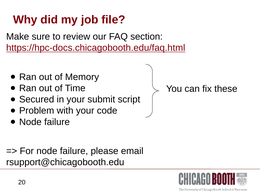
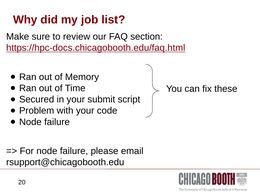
file: file -> list
